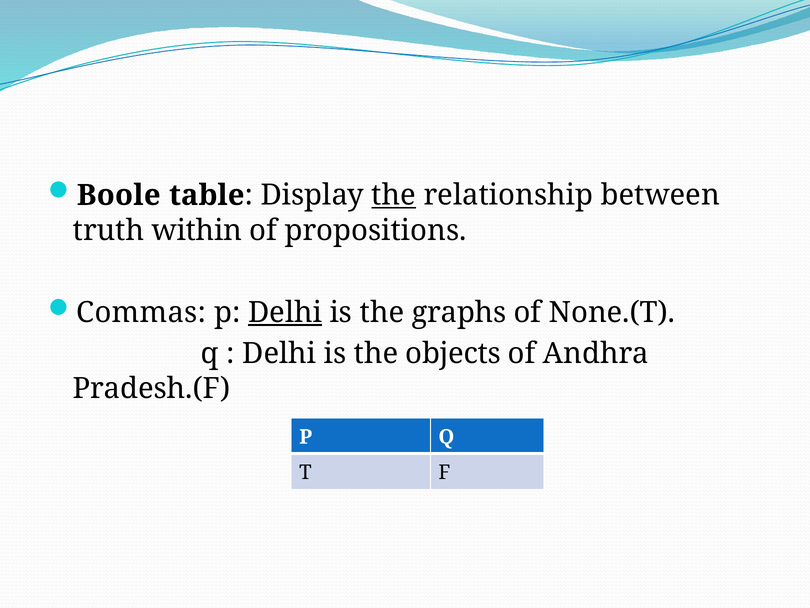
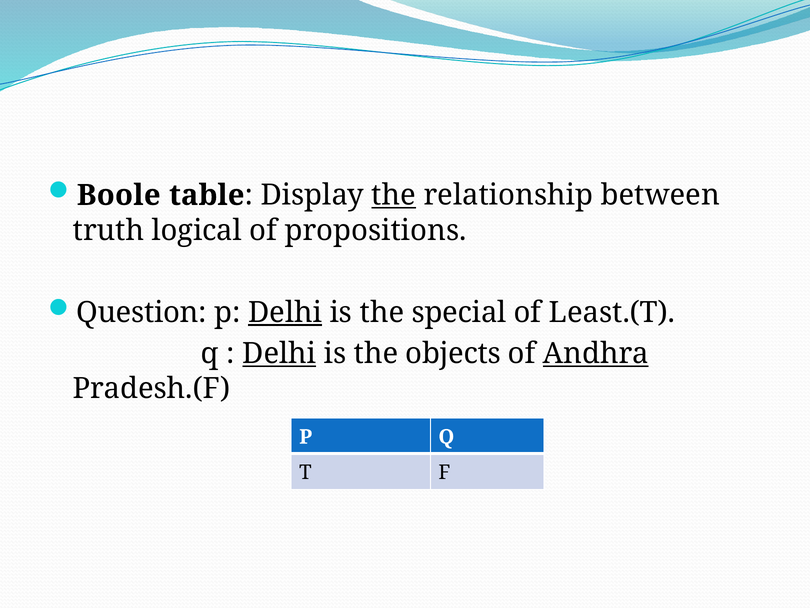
within: within -> logical
Commas: Commas -> Question
graphs: graphs -> special
None.(T: None.(T -> Least.(T
Delhi at (279, 353) underline: none -> present
Andhra underline: none -> present
